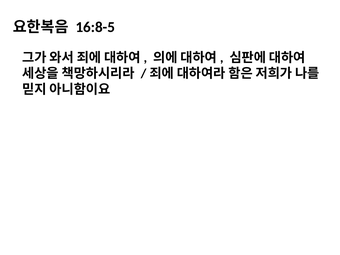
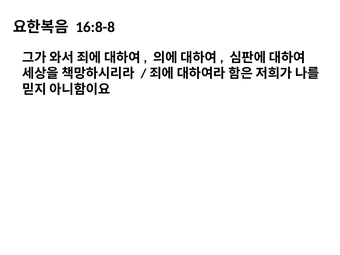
16:8-5: 16:8-5 -> 16:8-8
